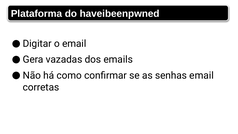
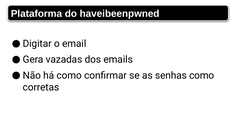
senhas email: email -> como
